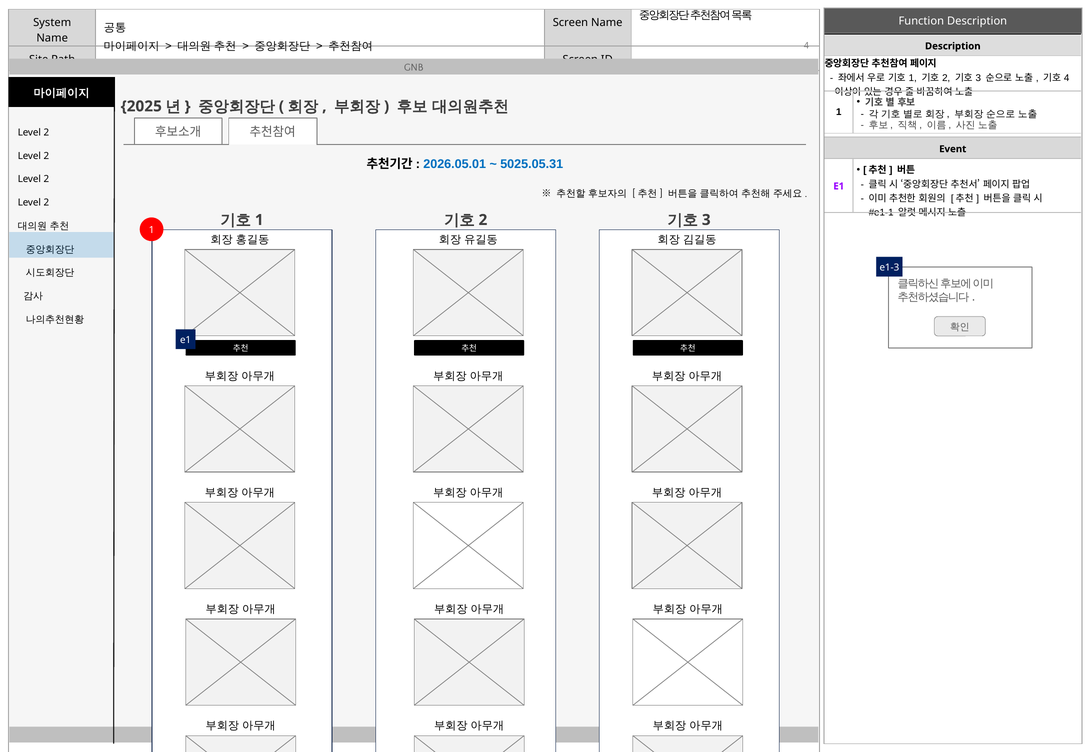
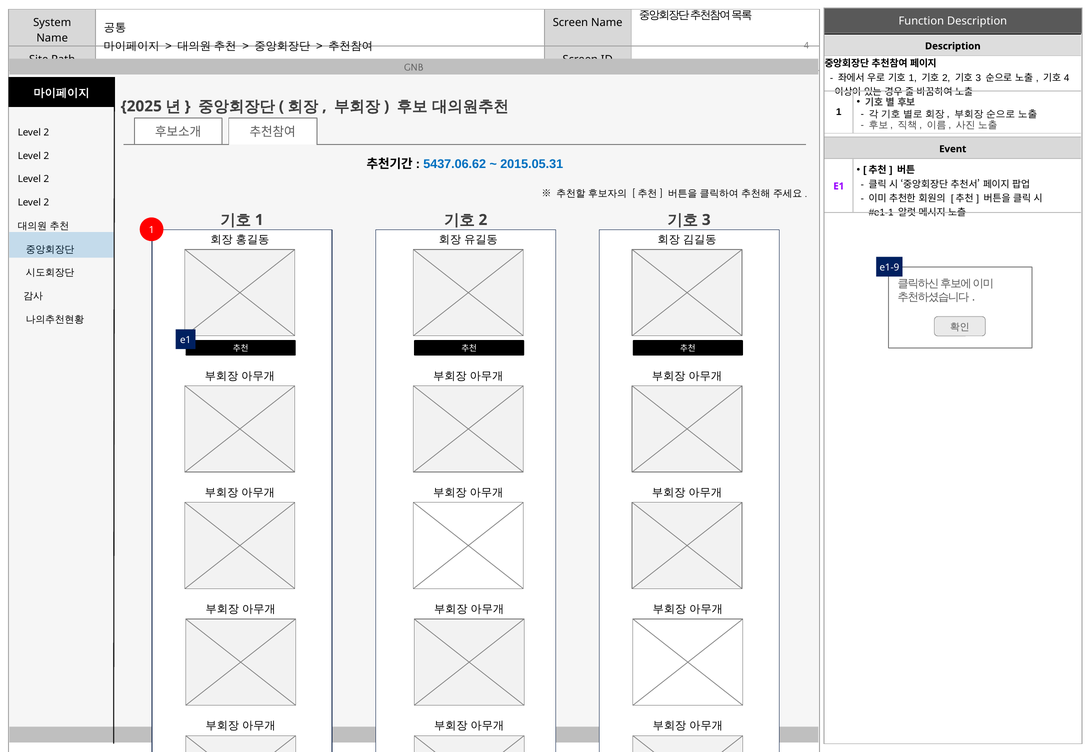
2026.05.01: 2026.05.01 -> 5437.06.62
5025.05.31: 5025.05.31 -> 2015.05.31
e1-3: e1-3 -> e1-9
